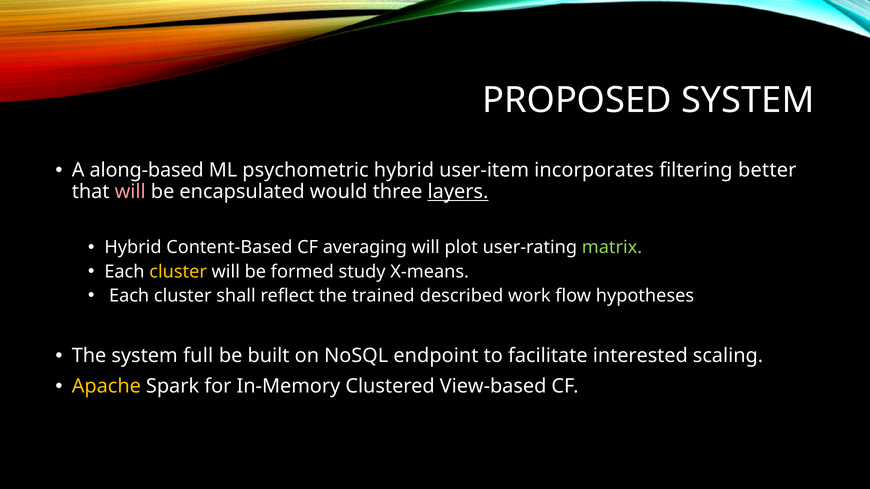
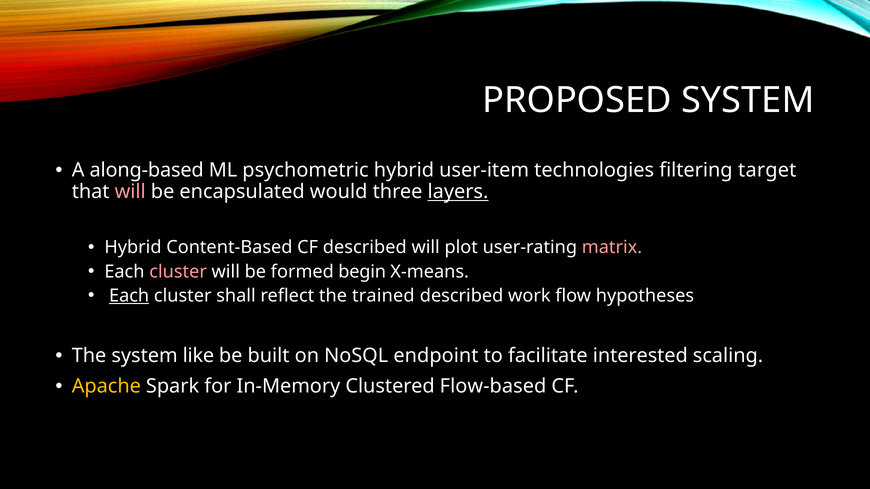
incorporates: incorporates -> technologies
better: better -> target
CF averaging: averaging -> described
matrix colour: light green -> pink
cluster at (178, 272) colour: yellow -> pink
study: study -> begin
Each at (129, 296) underline: none -> present
full: full -> like
View-based: View-based -> Flow-based
